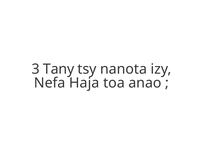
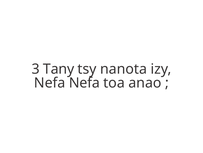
Nefa Haja: Haja -> Nefa
